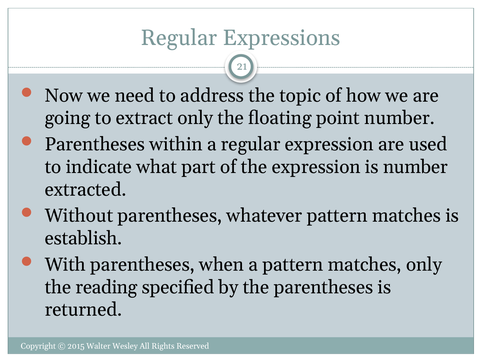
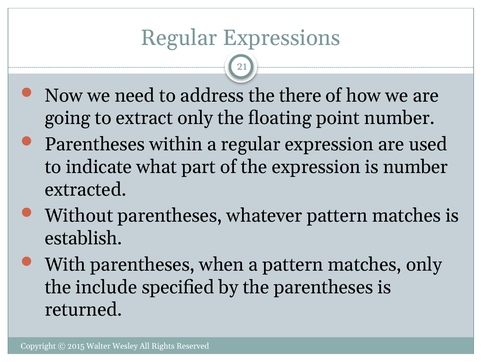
topic: topic -> there
reading: reading -> include
